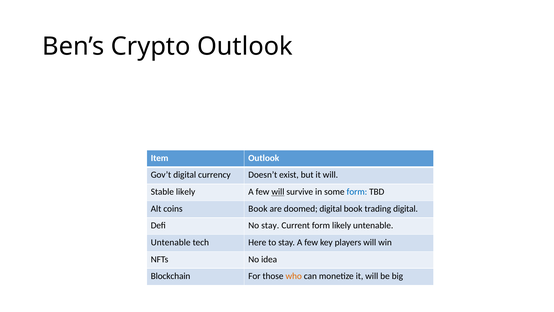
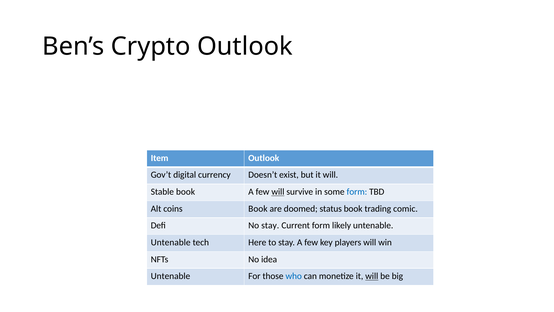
Stable likely: likely -> book
doomed digital: digital -> status
trading digital: digital -> comic
Blockchain at (171, 276): Blockchain -> Untenable
who colour: orange -> blue
will at (372, 276) underline: none -> present
